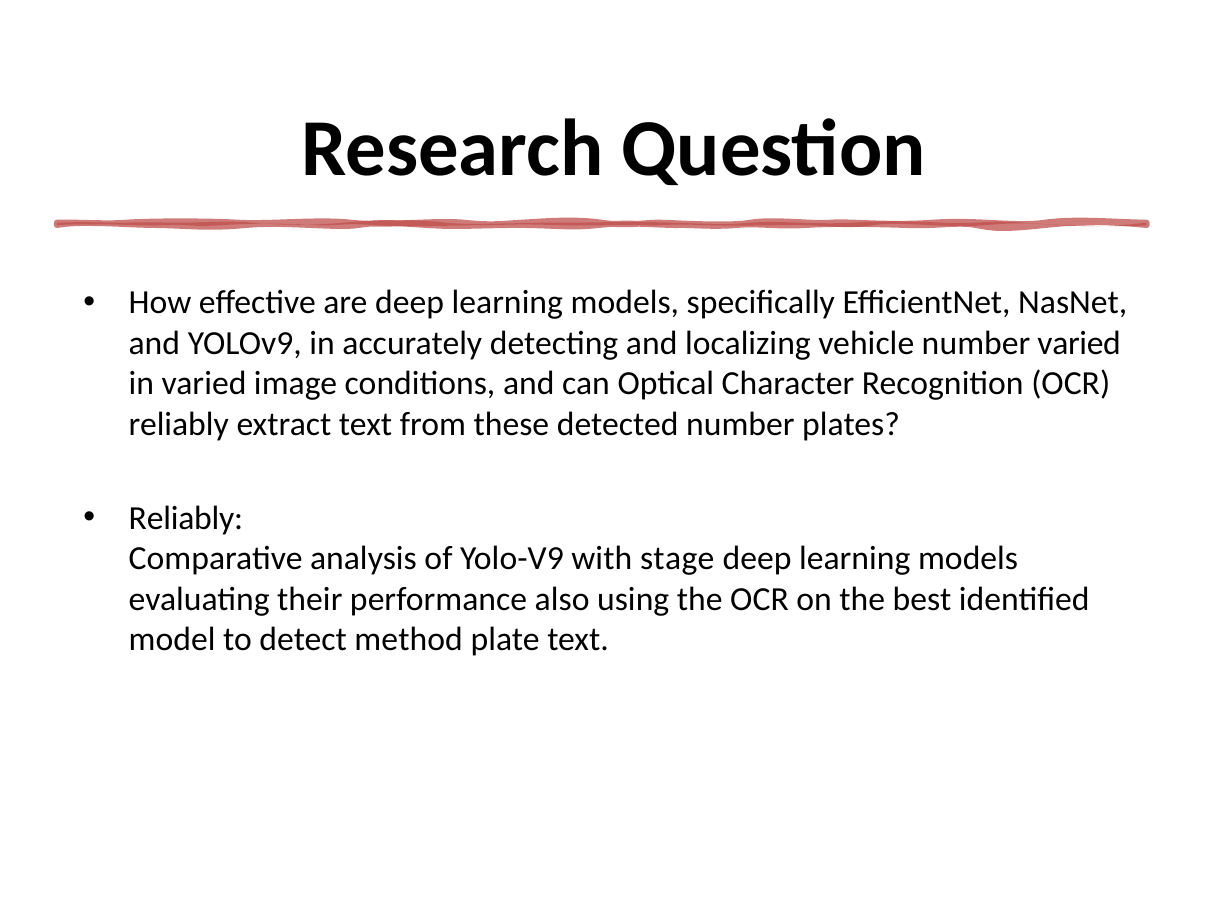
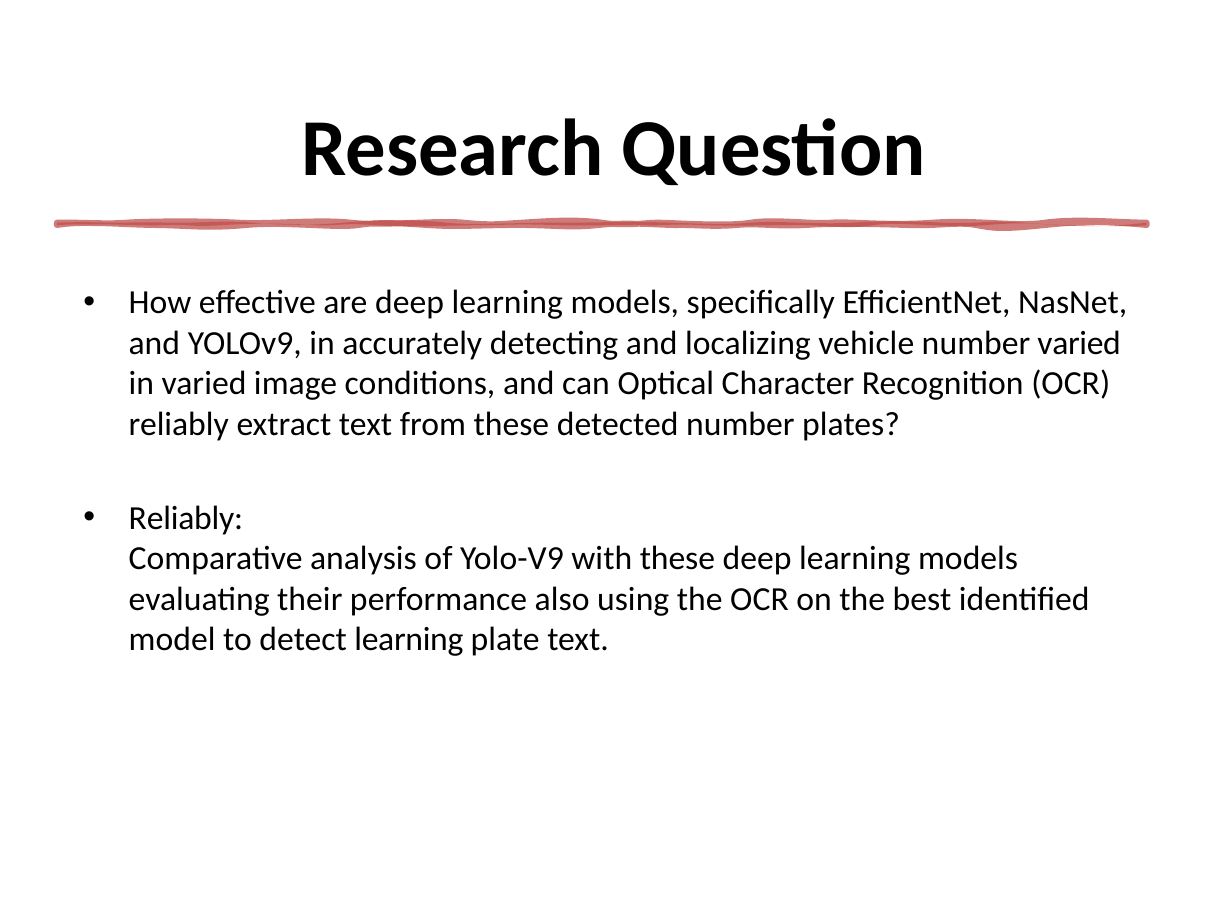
with stage: stage -> these
detect method: method -> learning
